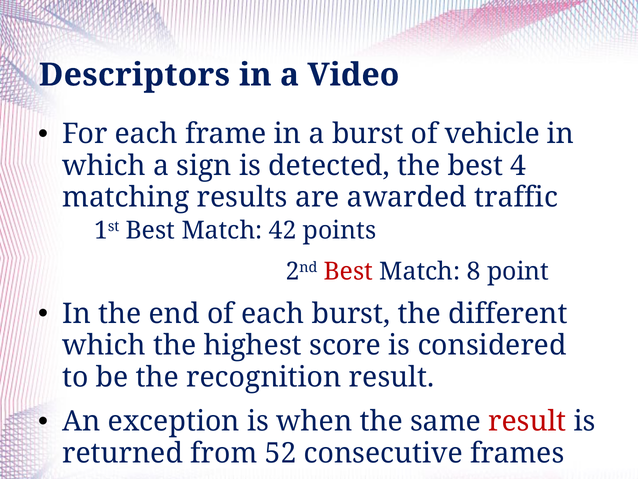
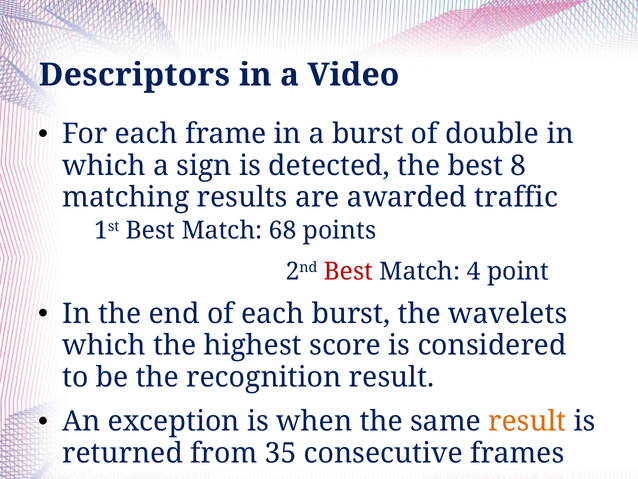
vehicle: vehicle -> double
4: 4 -> 8
42: 42 -> 68
8: 8 -> 4
different: different -> wavelets
result at (527, 421) colour: red -> orange
52: 52 -> 35
